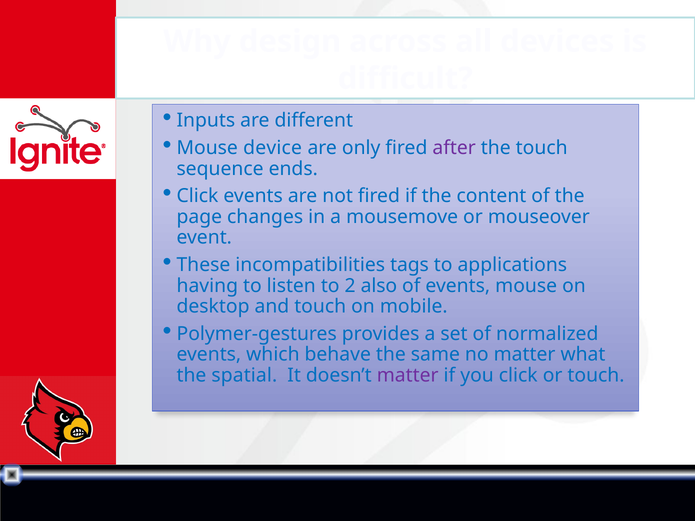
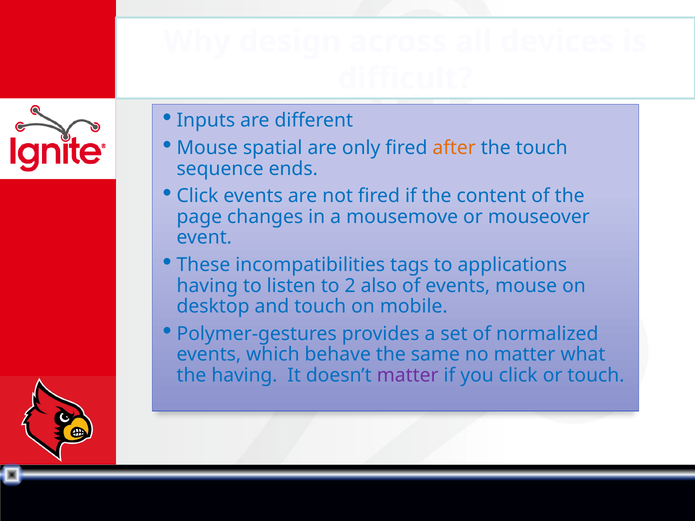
device: device -> spatial
after colour: purple -> orange
the spatial: spatial -> having
